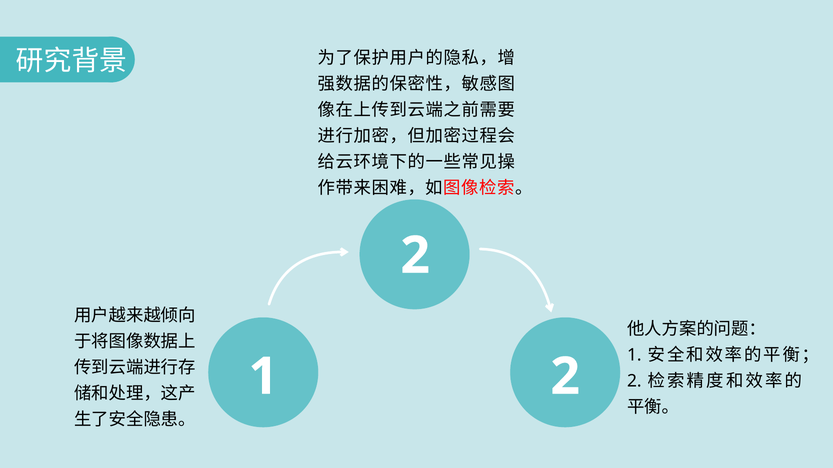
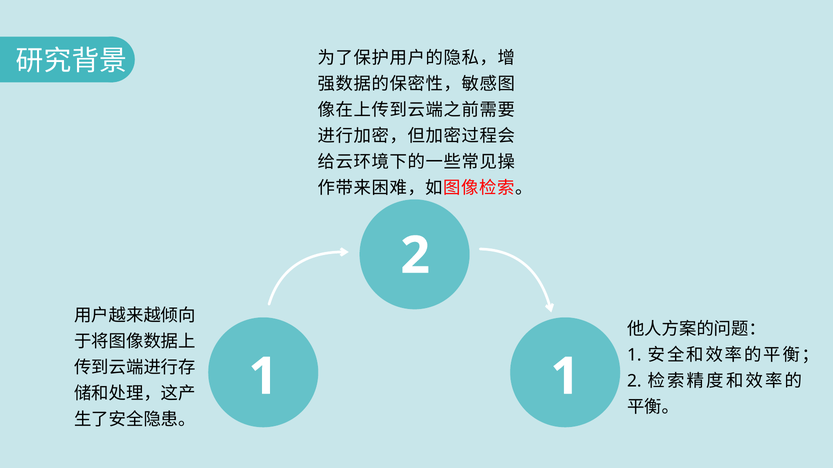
1 2: 2 -> 1
